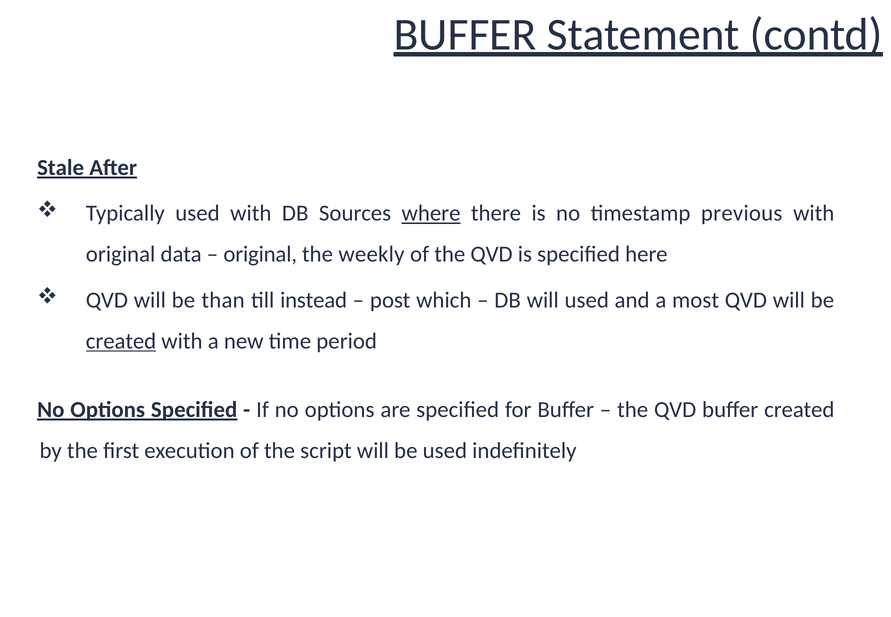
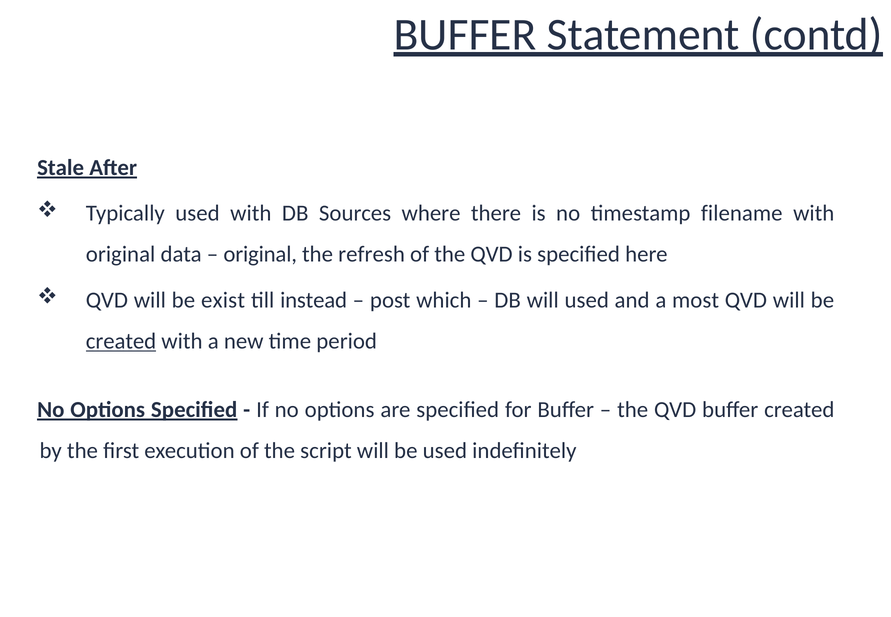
where underline: present -> none
previous: previous -> filename
weekly: weekly -> refresh
than: than -> exist
